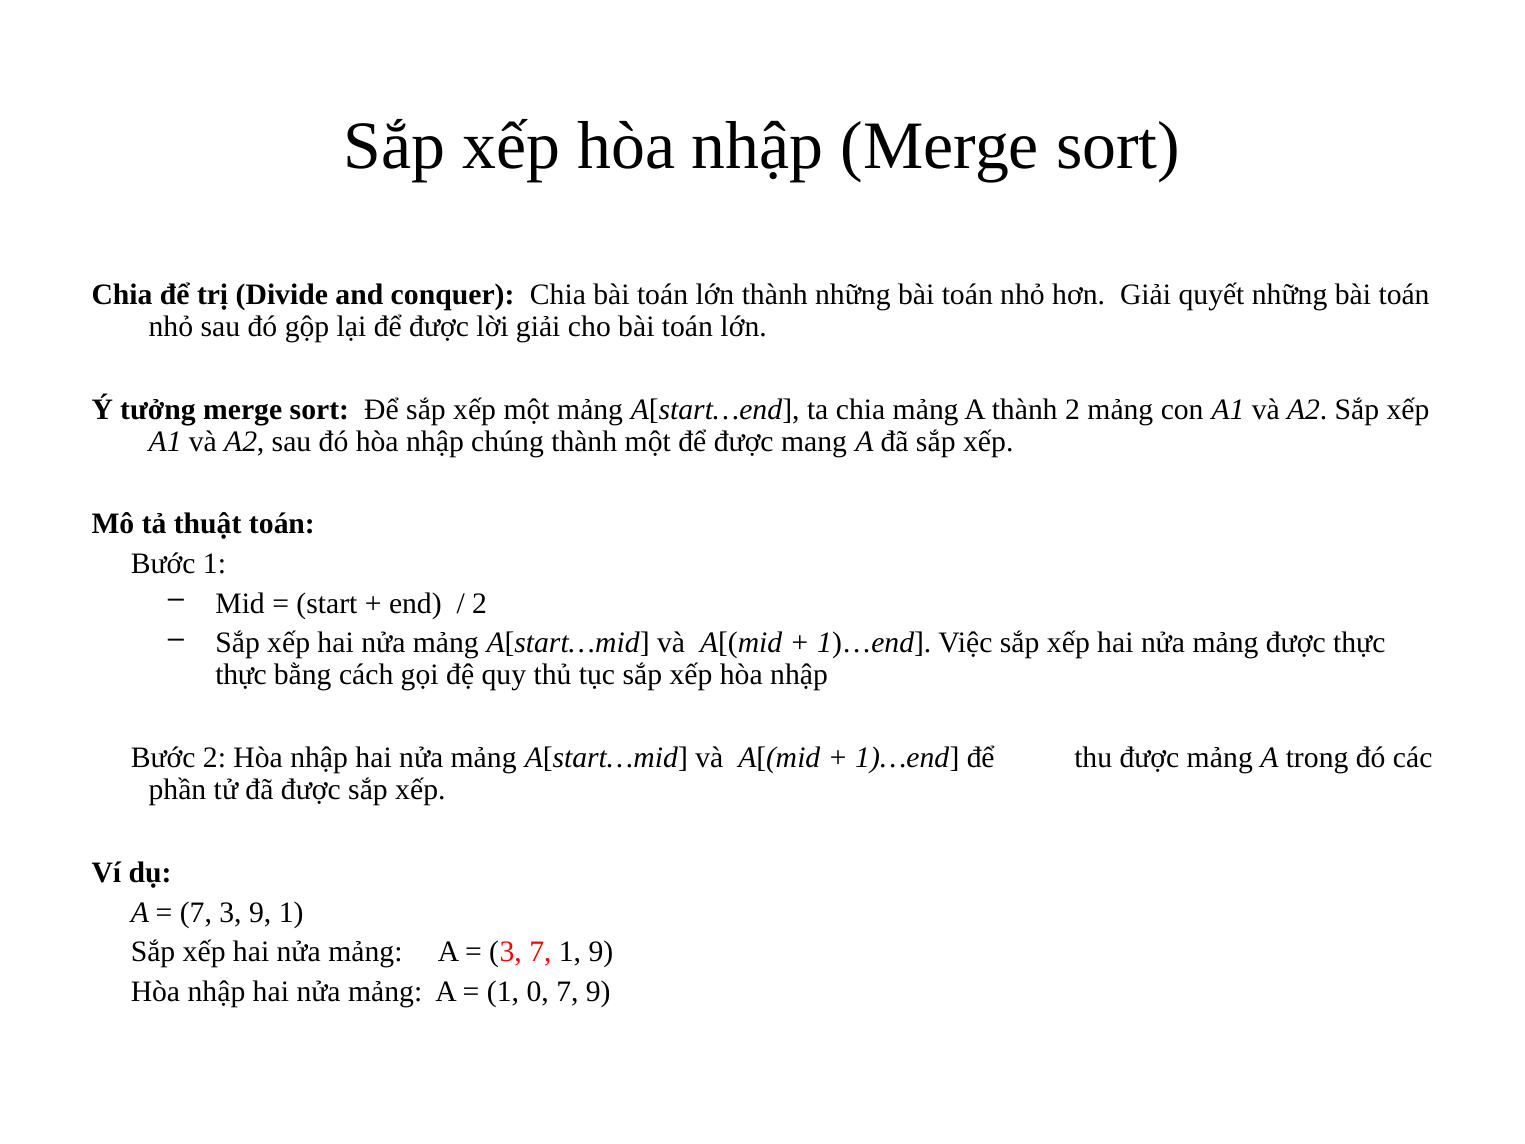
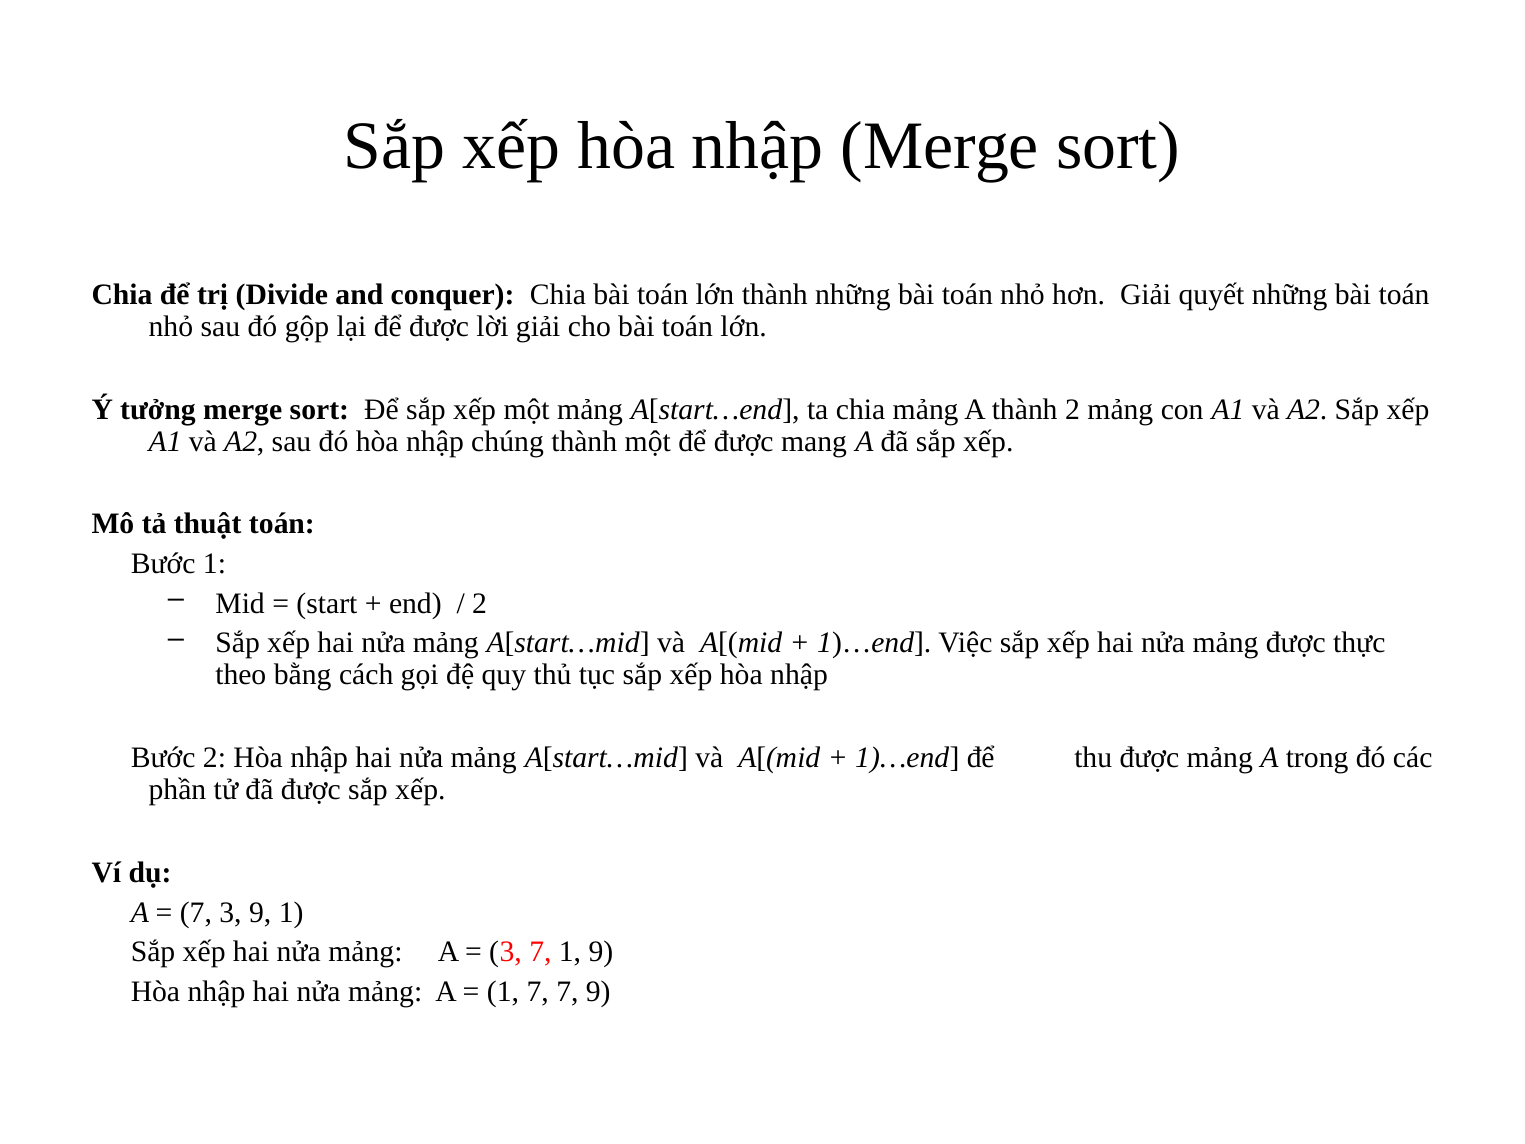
thực at (241, 675): thực -> theo
1 0: 0 -> 7
